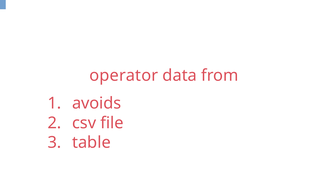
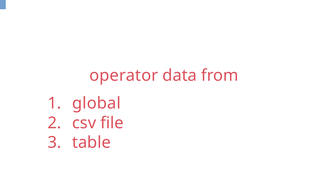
avoids: avoids -> global
